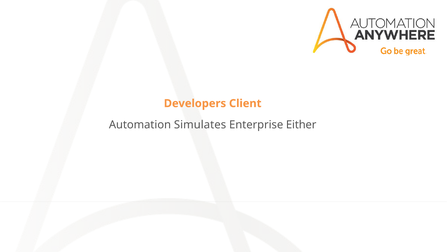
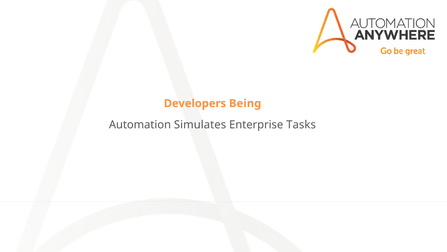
Client: Client -> Being
Either: Either -> Tasks
